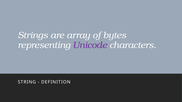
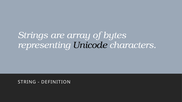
Unicode colour: purple -> black
